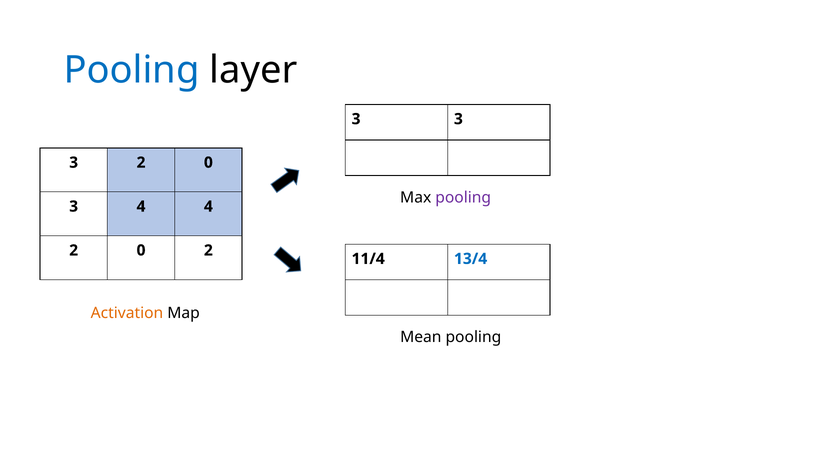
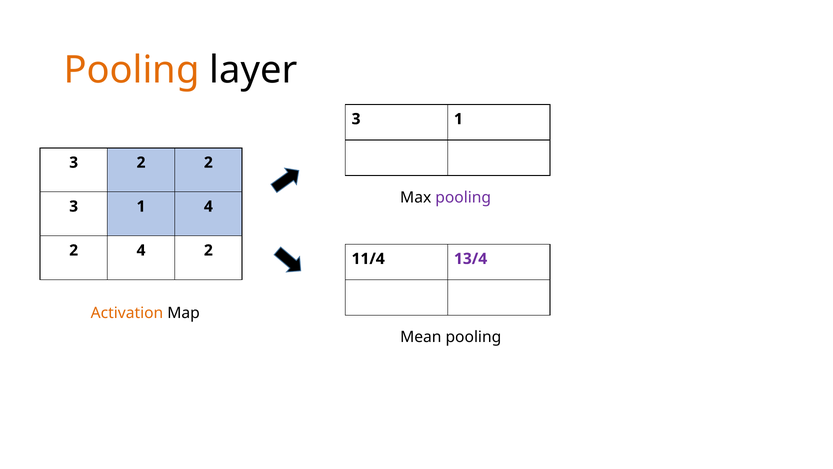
Pooling at (132, 70) colour: blue -> orange
3 at (458, 119): 3 -> 1
3 2 0: 0 -> 2
4 at (141, 206): 4 -> 1
0 at (141, 250): 0 -> 4
13/4 colour: blue -> purple
